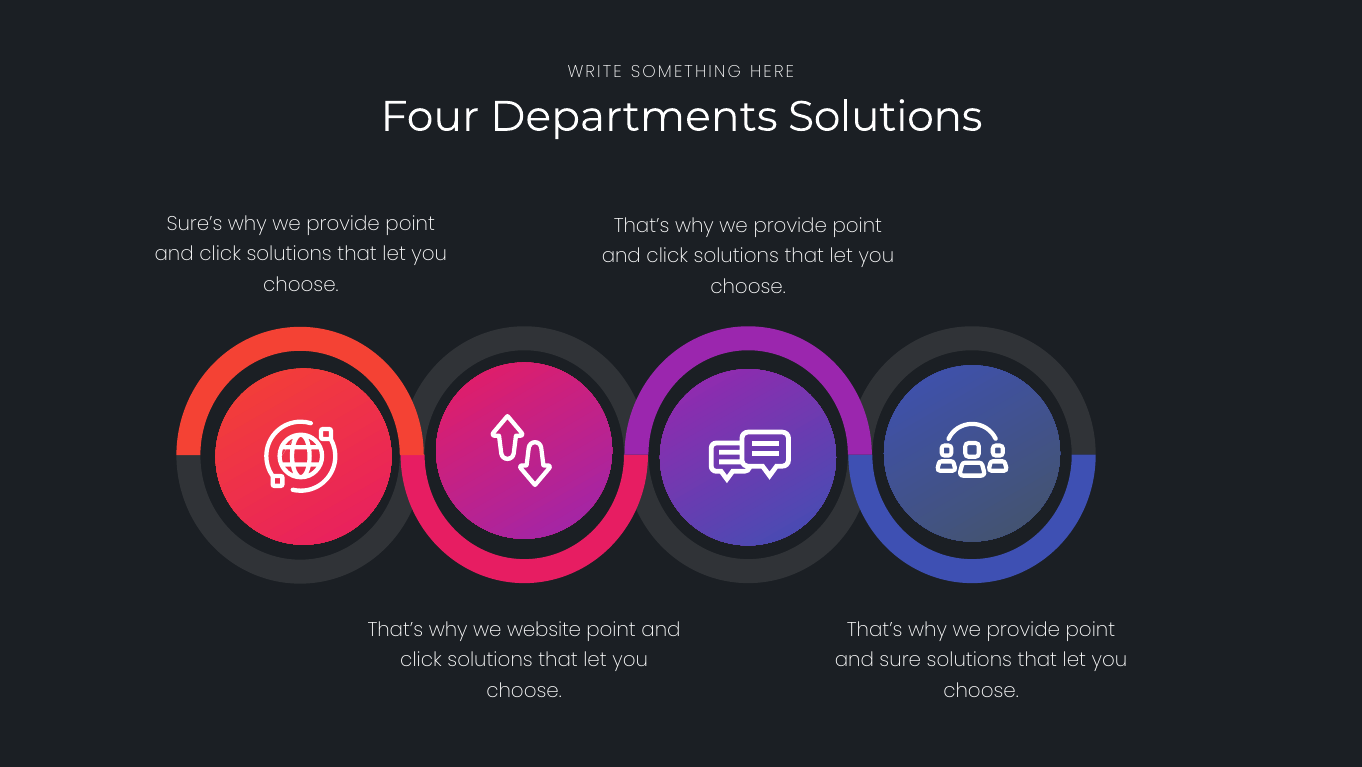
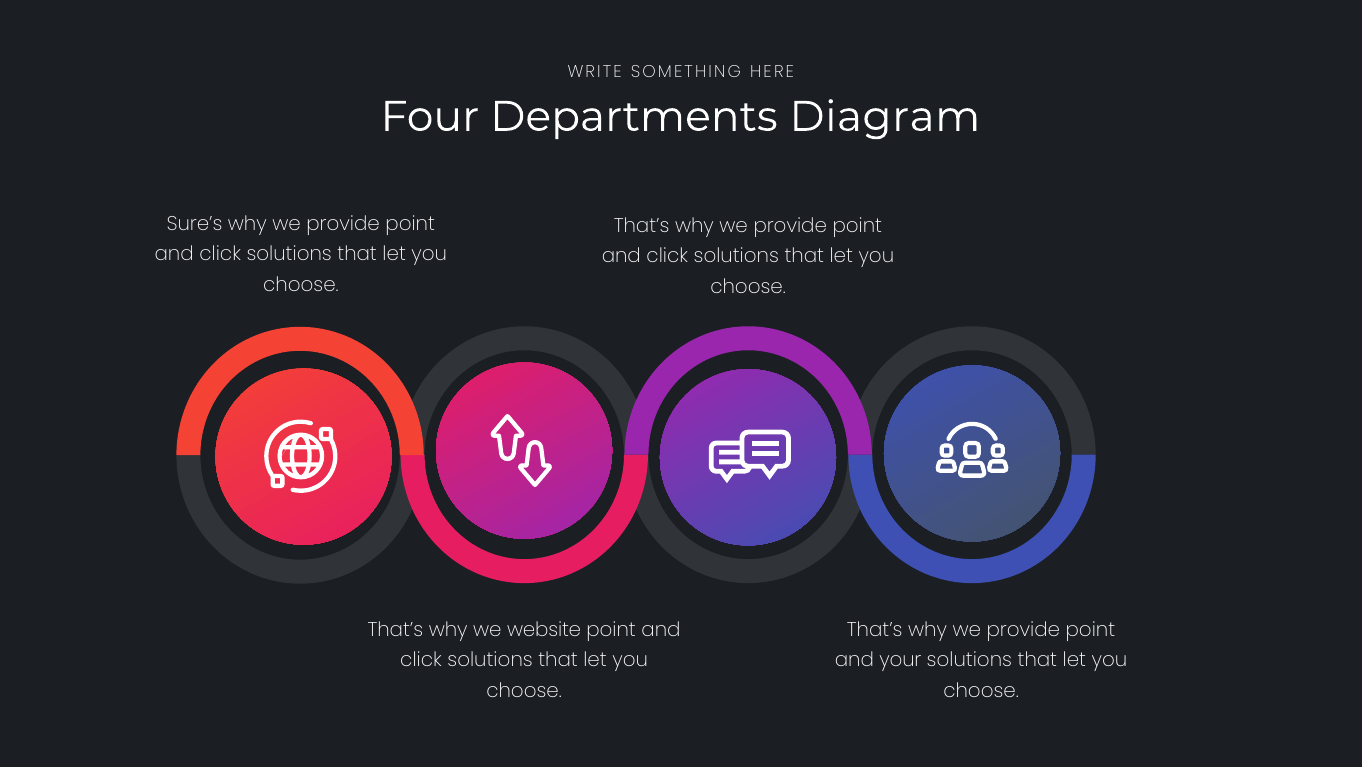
Departments Solutions: Solutions -> Diagram
sure: sure -> your
